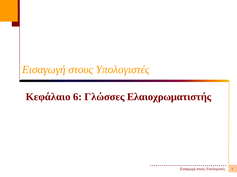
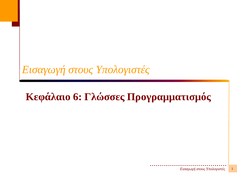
Ελαιοχρωματιστής: Ελαιοχρωματιστής -> Προγραμματισμός
